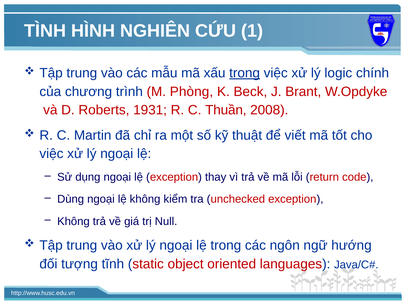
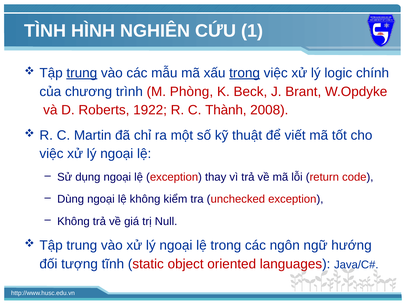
trung at (82, 73) underline: none -> present
1931: 1931 -> 1922
Thuần: Thuần -> Thành
